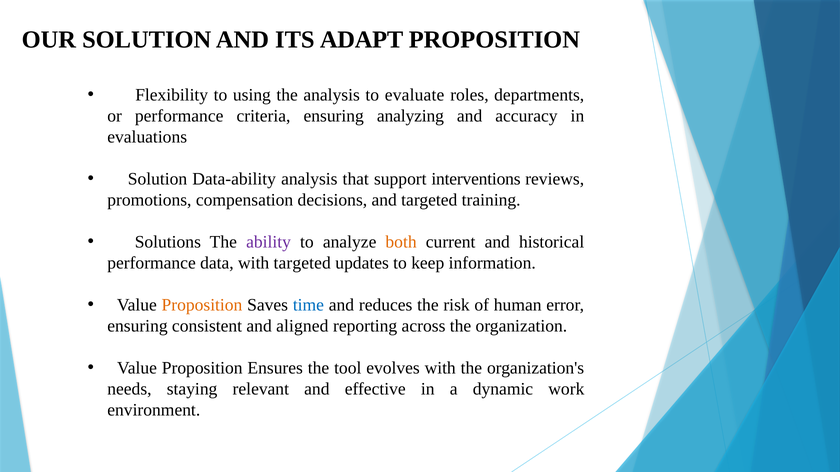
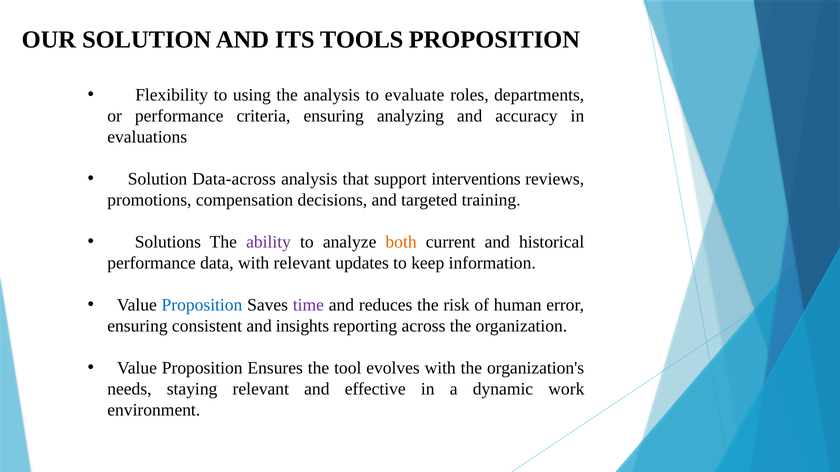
ADAPT: ADAPT -> TOOLS
Data-ability: Data-ability -> Data-across
with targeted: targeted -> relevant
Proposition at (202, 305) colour: orange -> blue
time colour: blue -> purple
aligned: aligned -> insights
